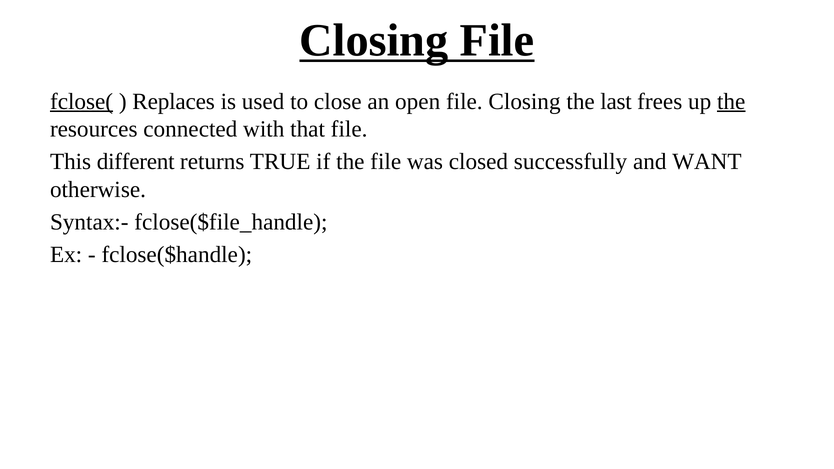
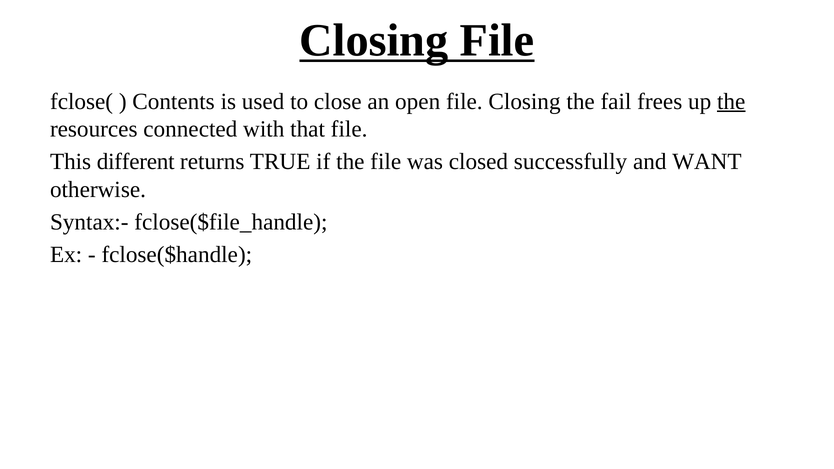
fclose( underline: present -> none
Replaces: Replaces -> Contents
last: last -> fail
